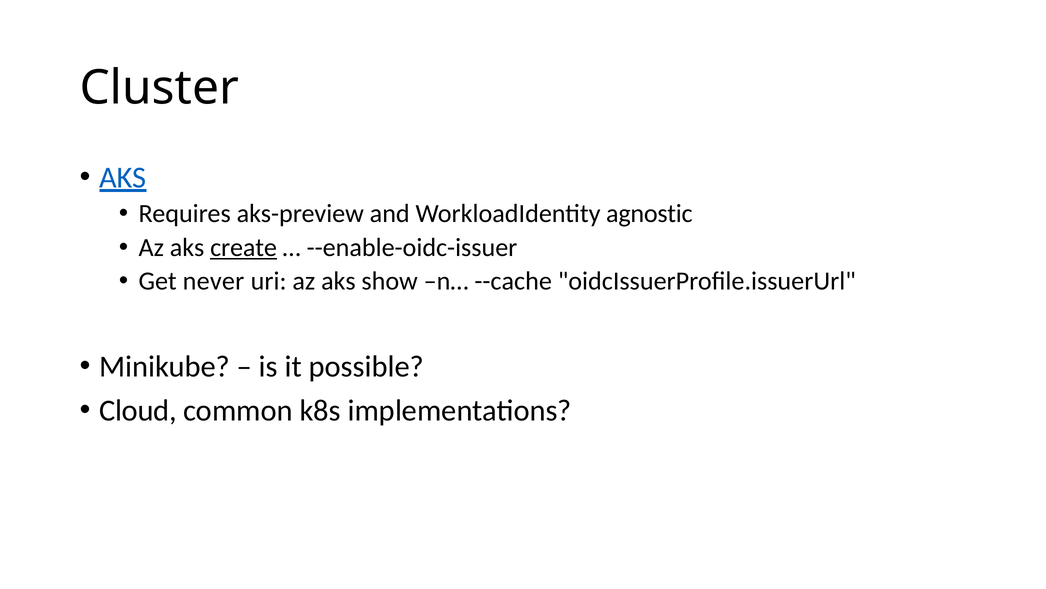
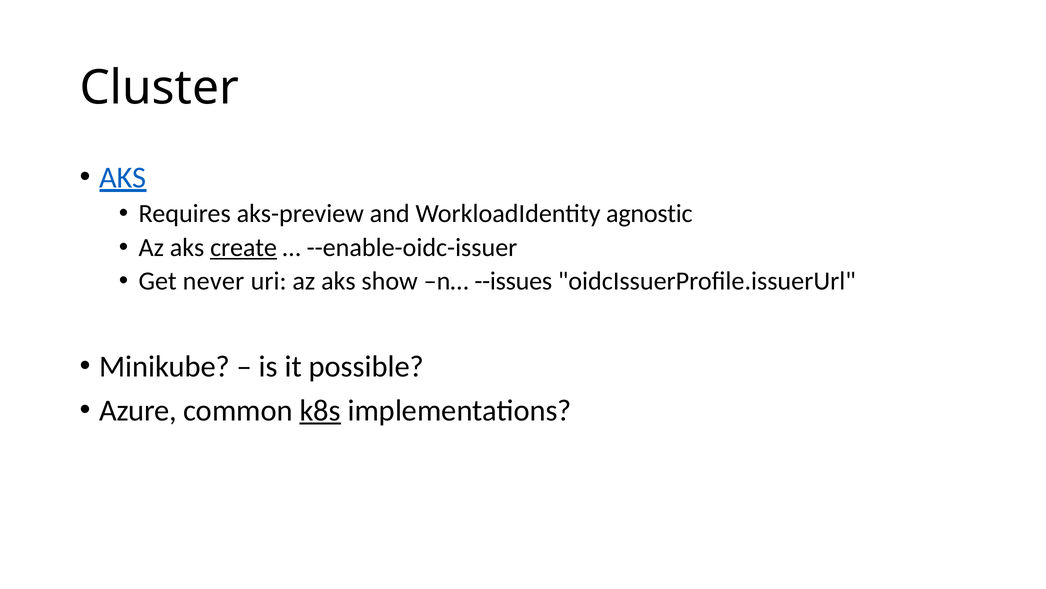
--cache: --cache -> --issues
Cloud: Cloud -> Azure
k8s underline: none -> present
